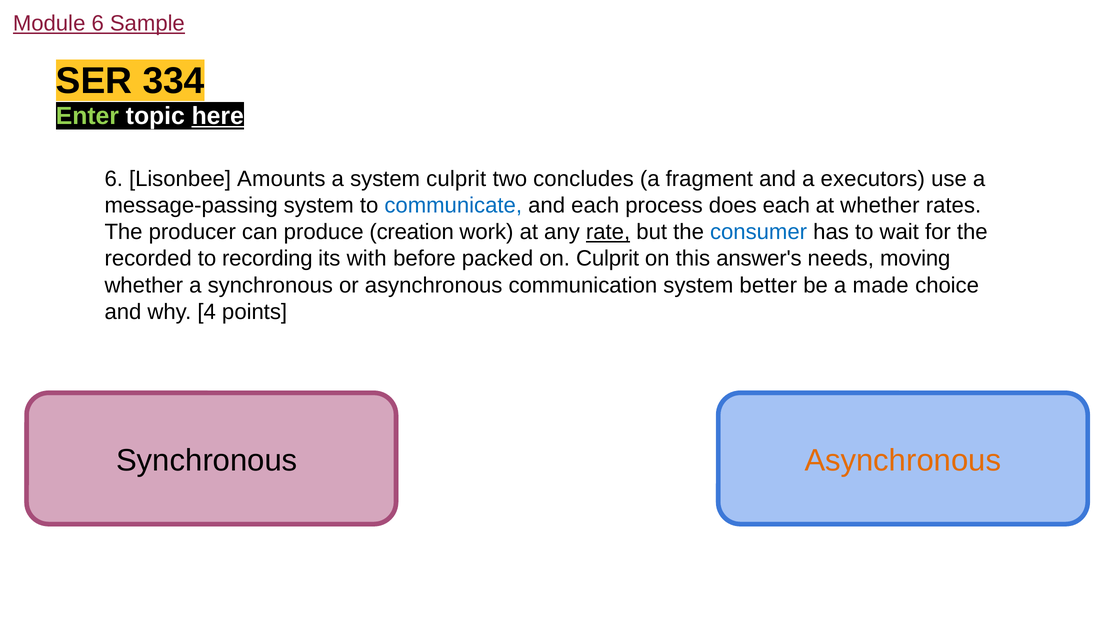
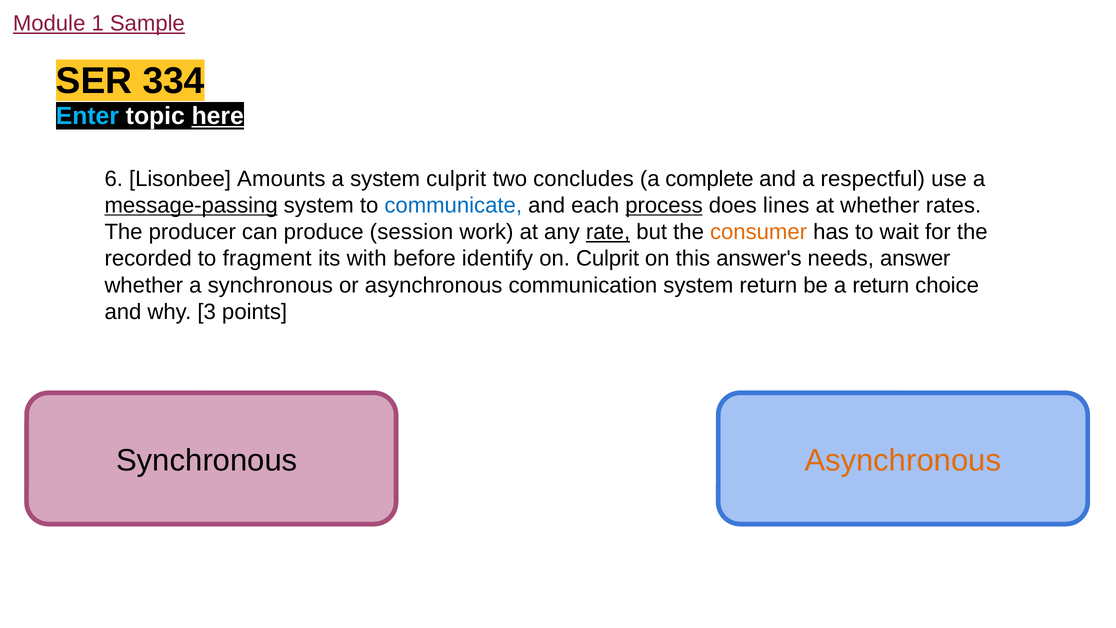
Module 6: 6 -> 1
Enter colour: light green -> light blue
fragment: fragment -> complete
executors: executors -> respectful
message-passing underline: none -> present
process underline: none -> present
does each: each -> lines
creation: creation -> session
consumer colour: blue -> orange
recording: recording -> fragment
packed: packed -> identify
moving: moving -> answer
system better: better -> return
a made: made -> return
4: 4 -> 3
